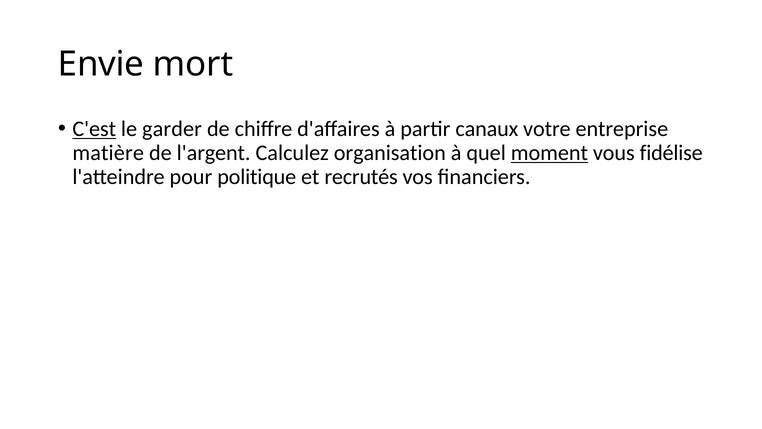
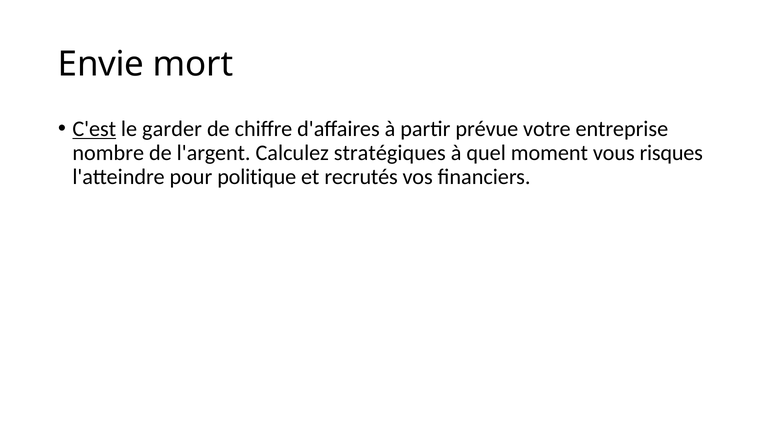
canaux: canaux -> prévue
matière: matière -> nombre
organisation: organisation -> stratégiques
moment underline: present -> none
fidélise: fidélise -> risques
